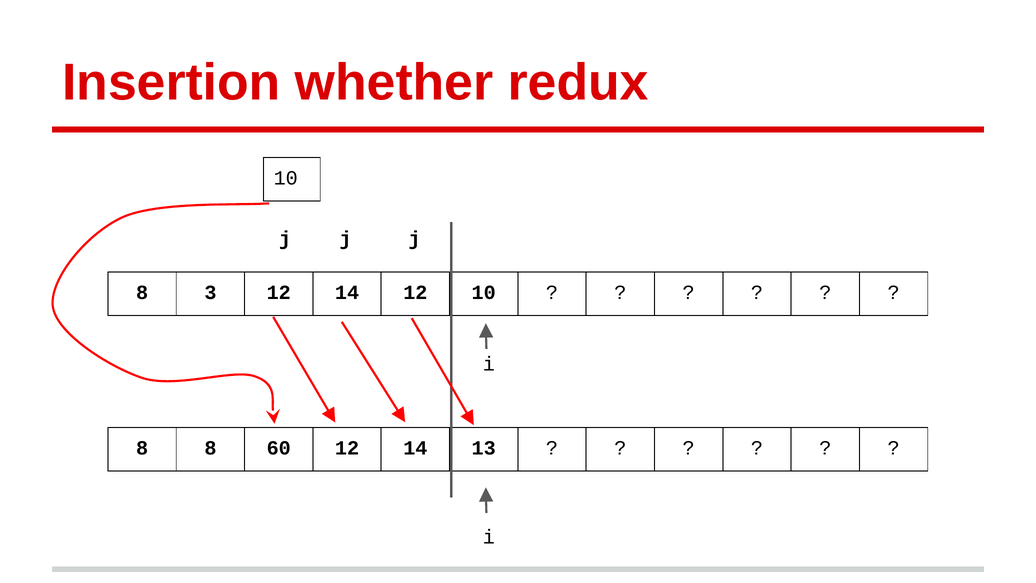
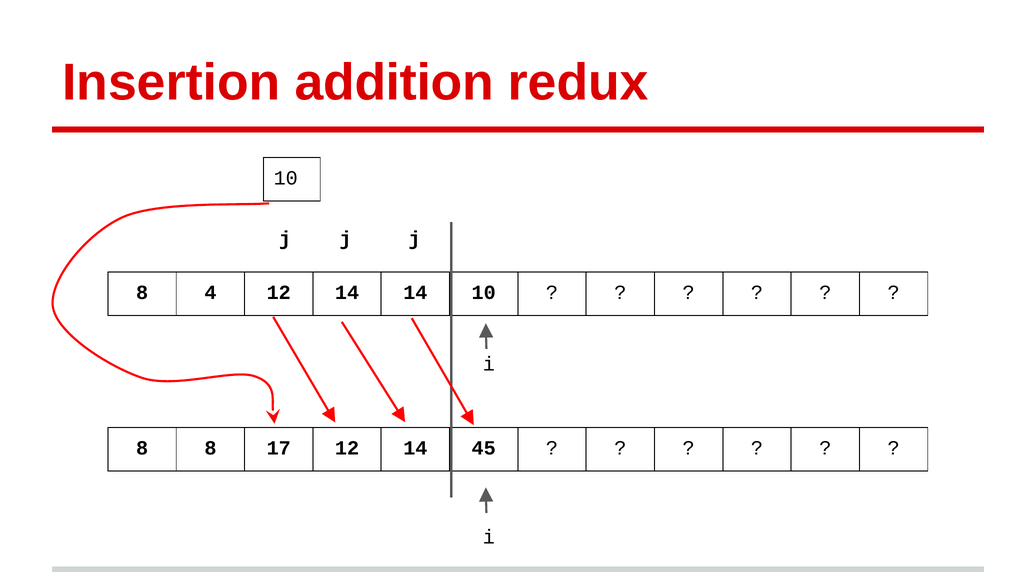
whether: whether -> addition
3: 3 -> 4
14 12: 12 -> 14
60: 60 -> 17
13: 13 -> 45
